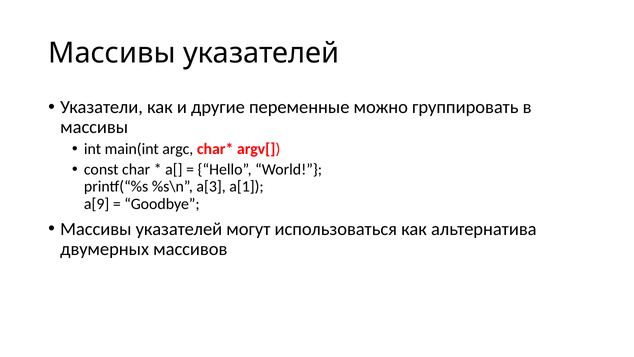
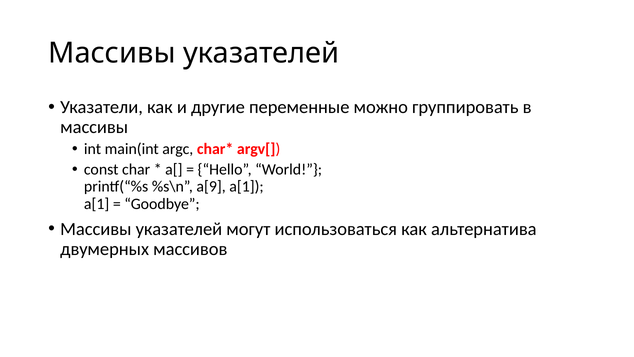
a[3: a[3 -> a[9
a[9 at (97, 204): a[9 -> a[1
